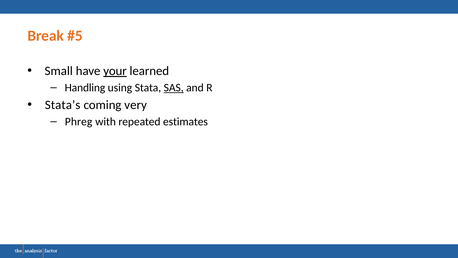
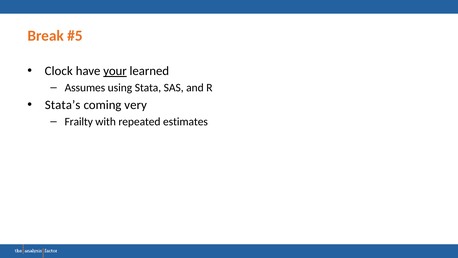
Small: Small -> Clock
Handling: Handling -> Assumes
SAS underline: present -> none
Phreg: Phreg -> Frailty
